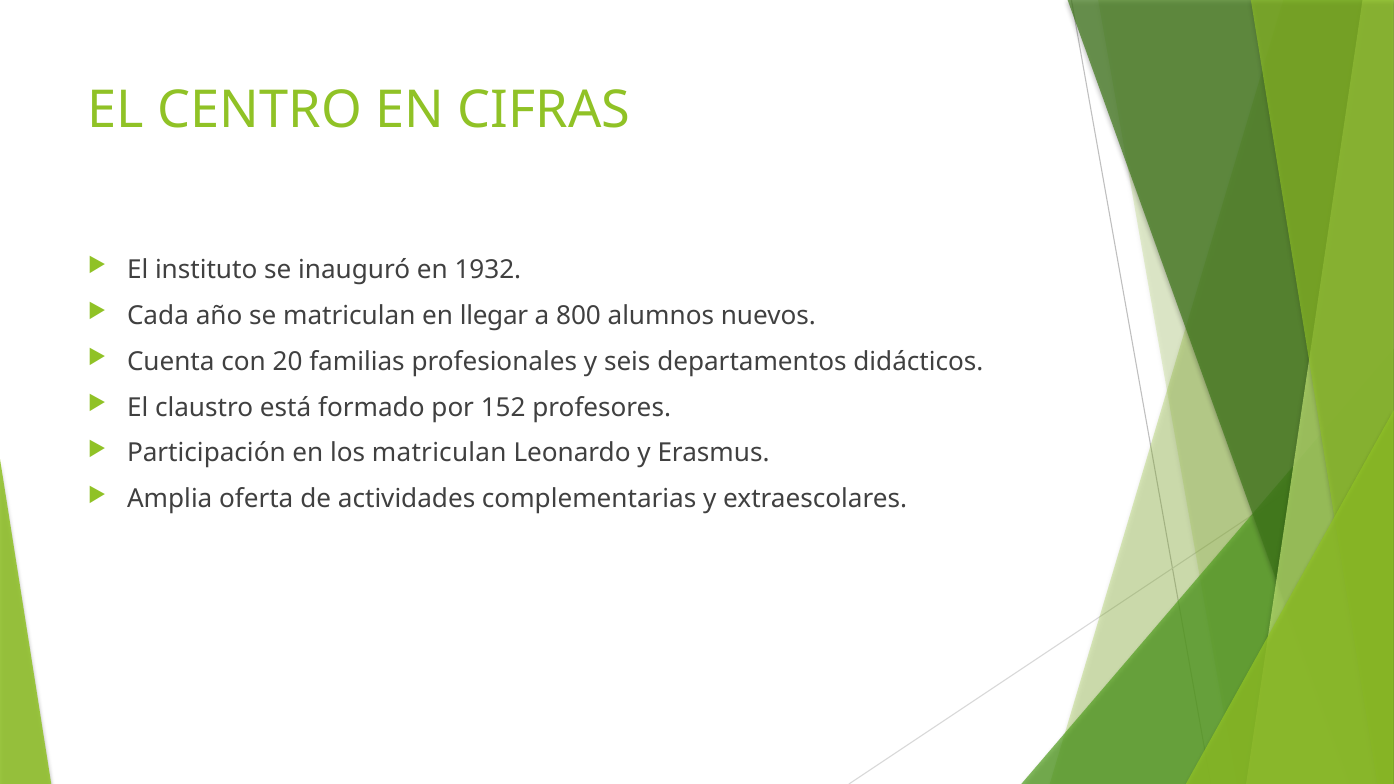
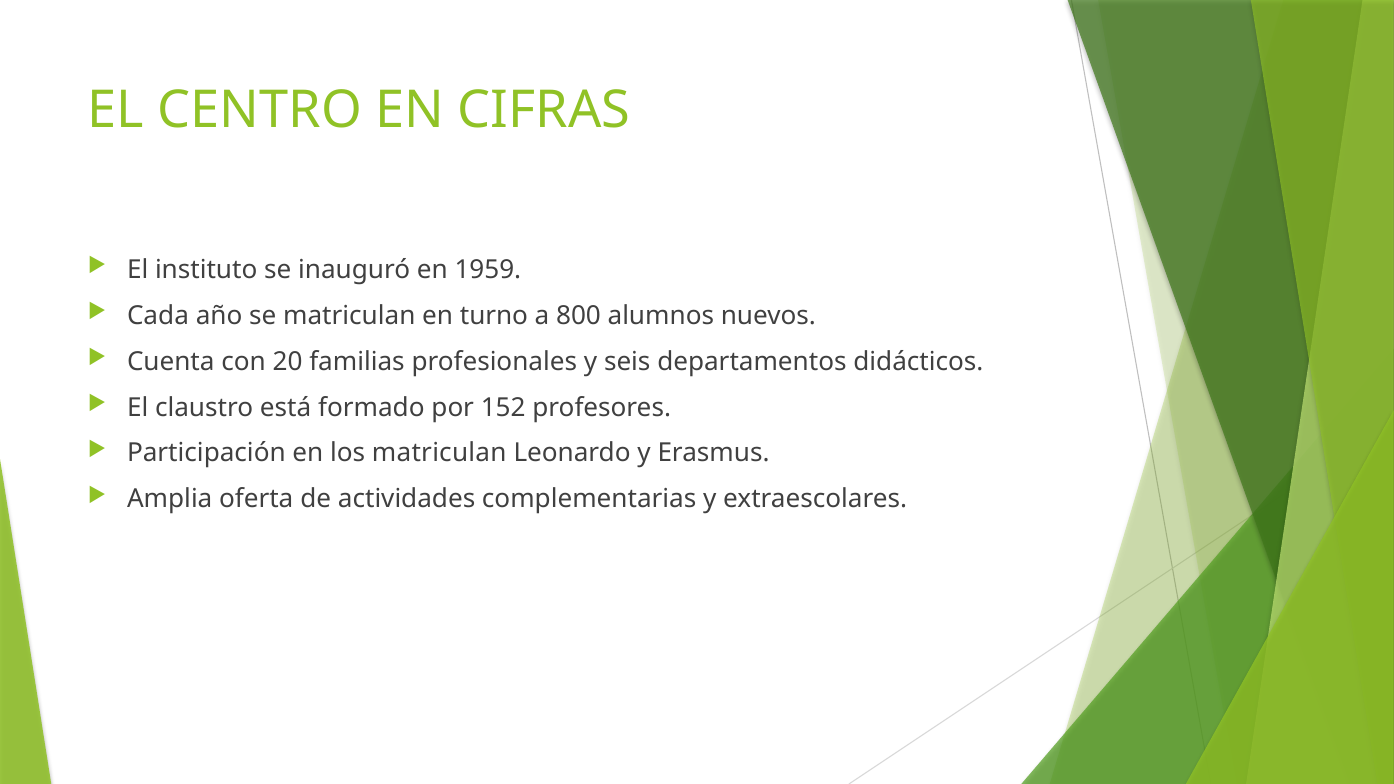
1932: 1932 -> 1959
llegar: llegar -> turno
